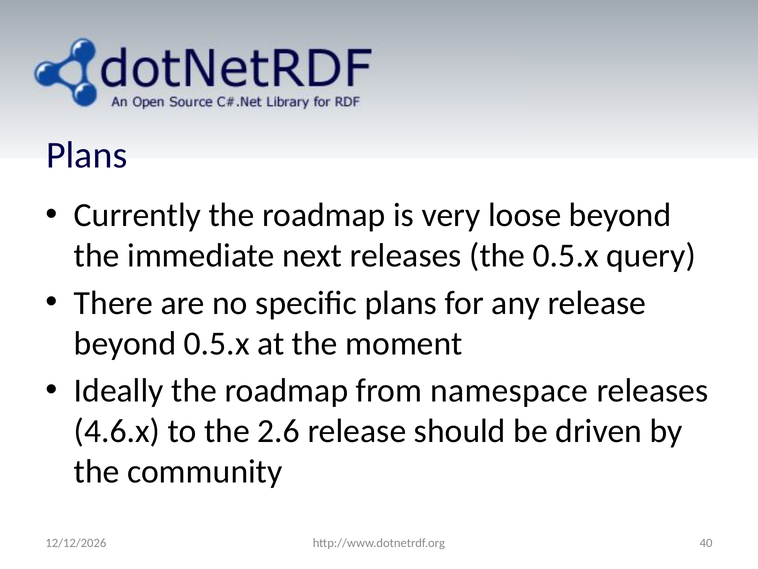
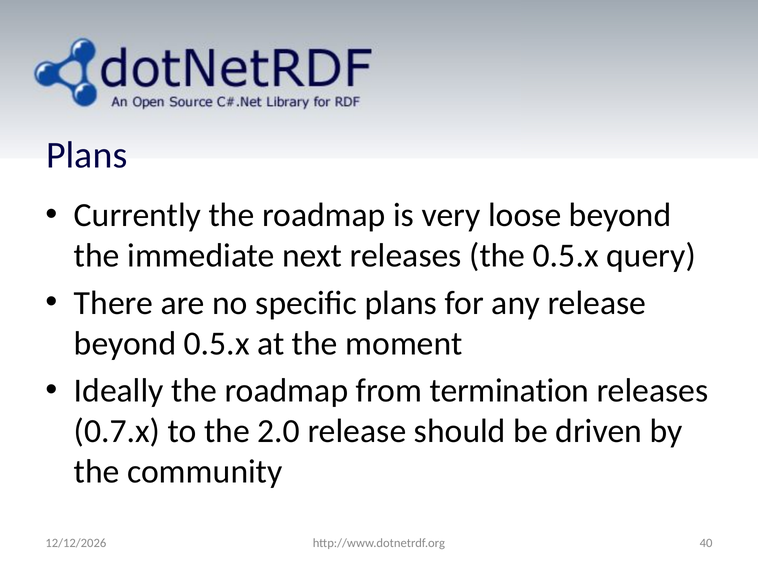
namespace: namespace -> termination
4.6.x: 4.6.x -> 0.7.x
2.6: 2.6 -> 2.0
